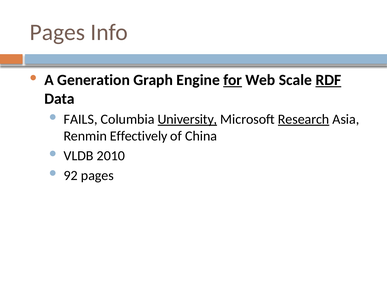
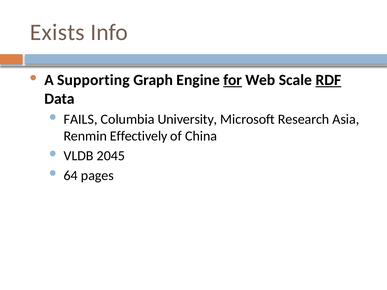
Pages at (57, 32): Pages -> Exists
Generation: Generation -> Supporting
University underline: present -> none
Research underline: present -> none
2010: 2010 -> 2045
92: 92 -> 64
